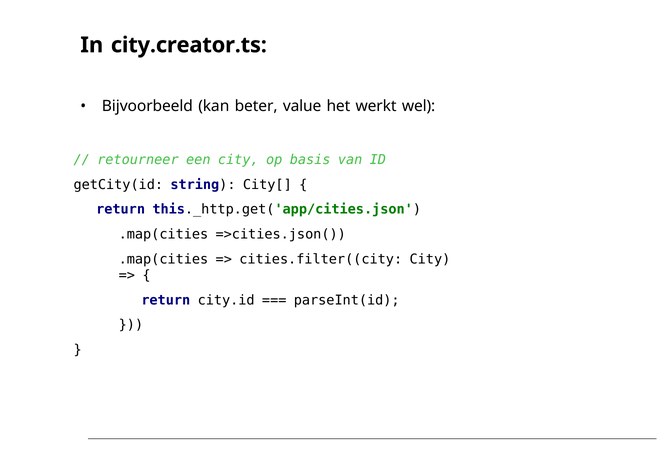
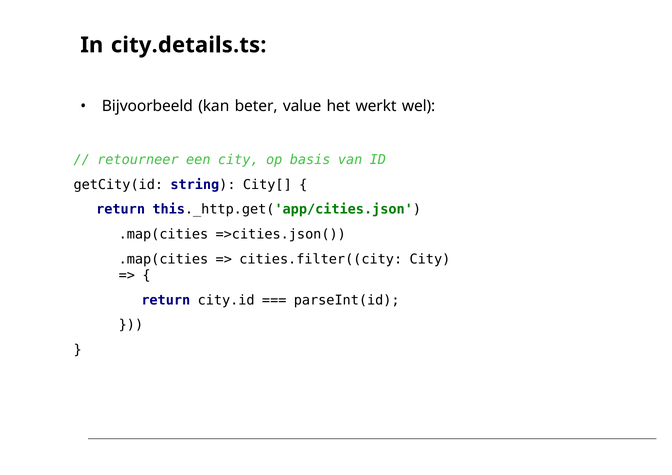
city.creator.ts: city.creator.ts -> city.details.ts
